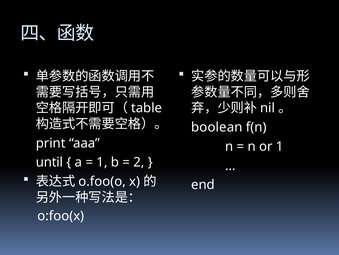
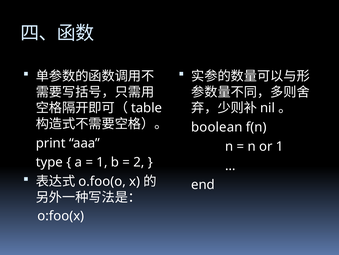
until: until -> type
